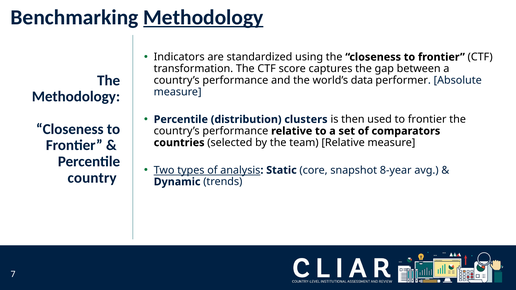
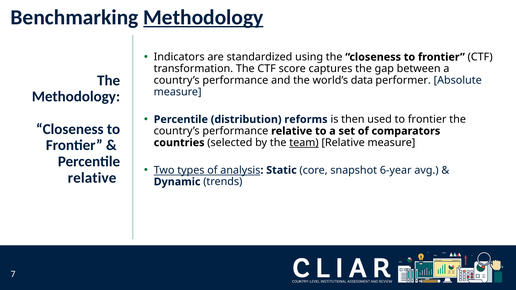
clusters: clusters -> reforms
team underline: none -> present
8-year: 8-year -> 6-year
country at (92, 178): country -> relative
